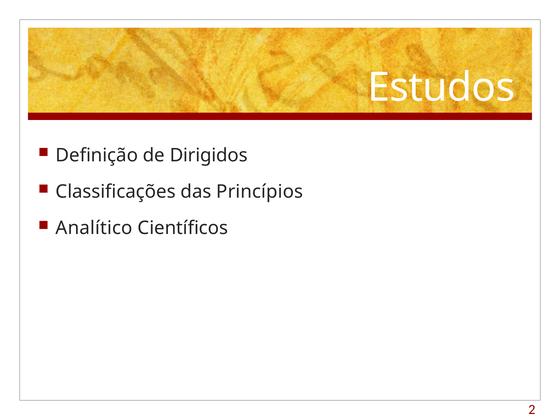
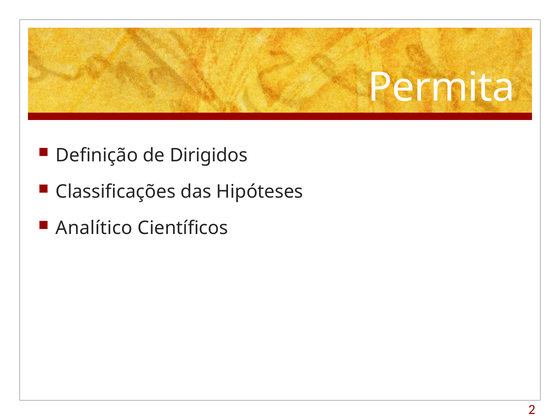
Estudos: Estudos -> Permita
Princípios: Princípios -> Hipóteses
